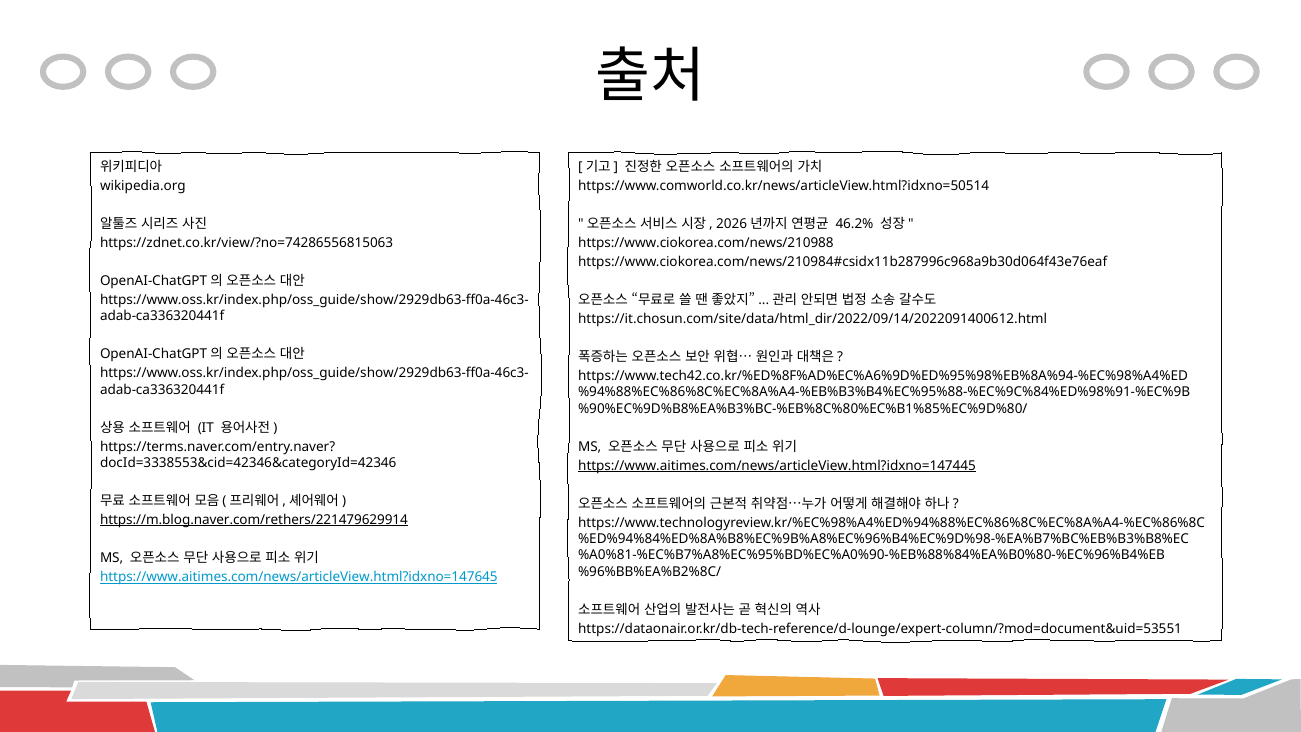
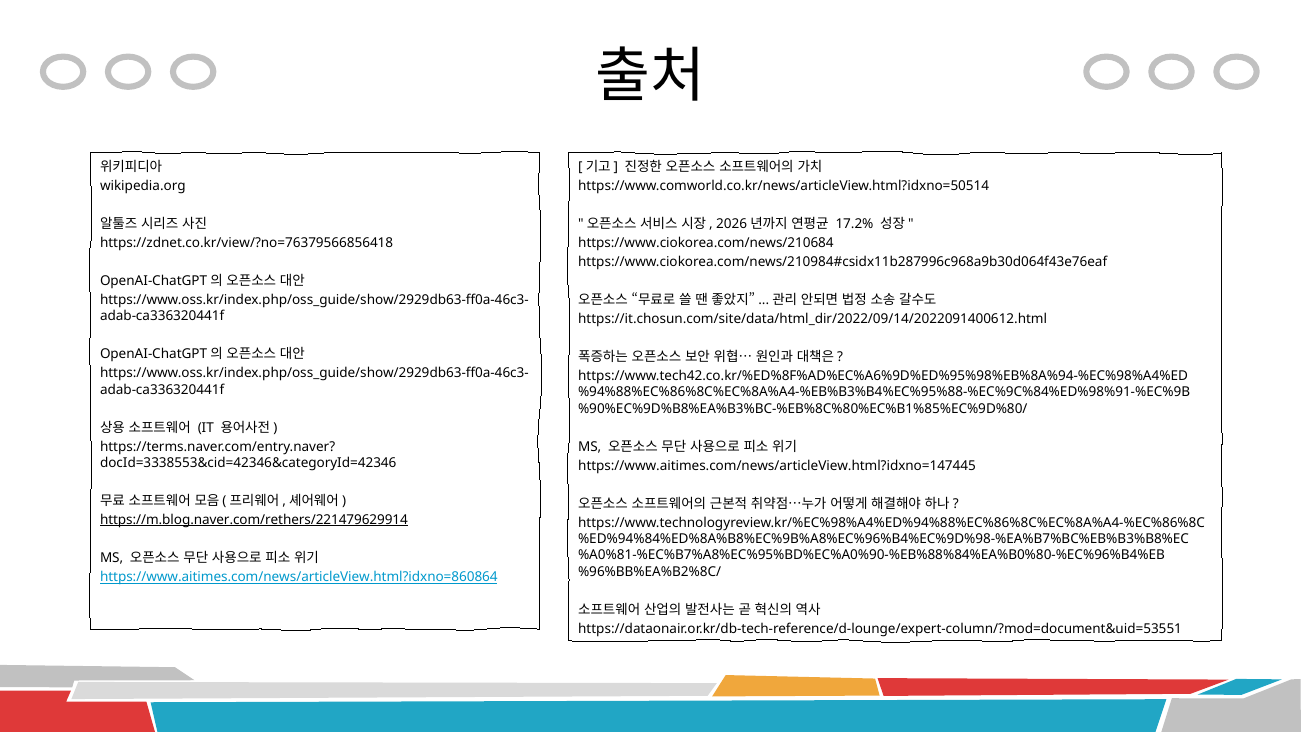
46.2%: 46.2% -> 17.2%
https://zdnet.co.kr/view/?no=74286556815063: https://zdnet.co.kr/view/?no=74286556815063 -> https://zdnet.co.kr/view/?no=76379566856418
https://www.ciokorea.com/news/210988: https://www.ciokorea.com/news/210988 -> https://www.ciokorea.com/news/210684
https://www.aitimes.com/news/articleView.html?idxno=147445 underline: present -> none
https://www.aitimes.com/news/articleView.html?idxno=147645: https://www.aitimes.com/news/articleView.html?idxno=147645 -> https://www.aitimes.com/news/articleView.html?idxno=860864
